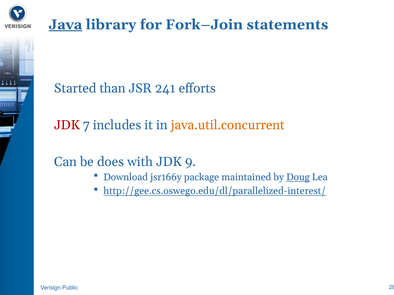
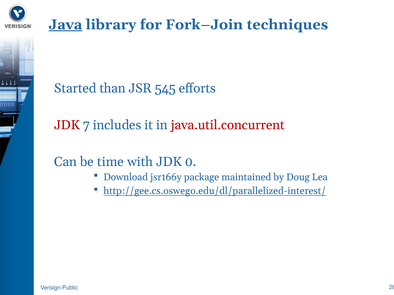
statements: statements -> techniques
241: 241 -> 545
java.util.concurrent colour: orange -> red
does: does -> time
9: 9 -> 0
Doug underline: present -> none
